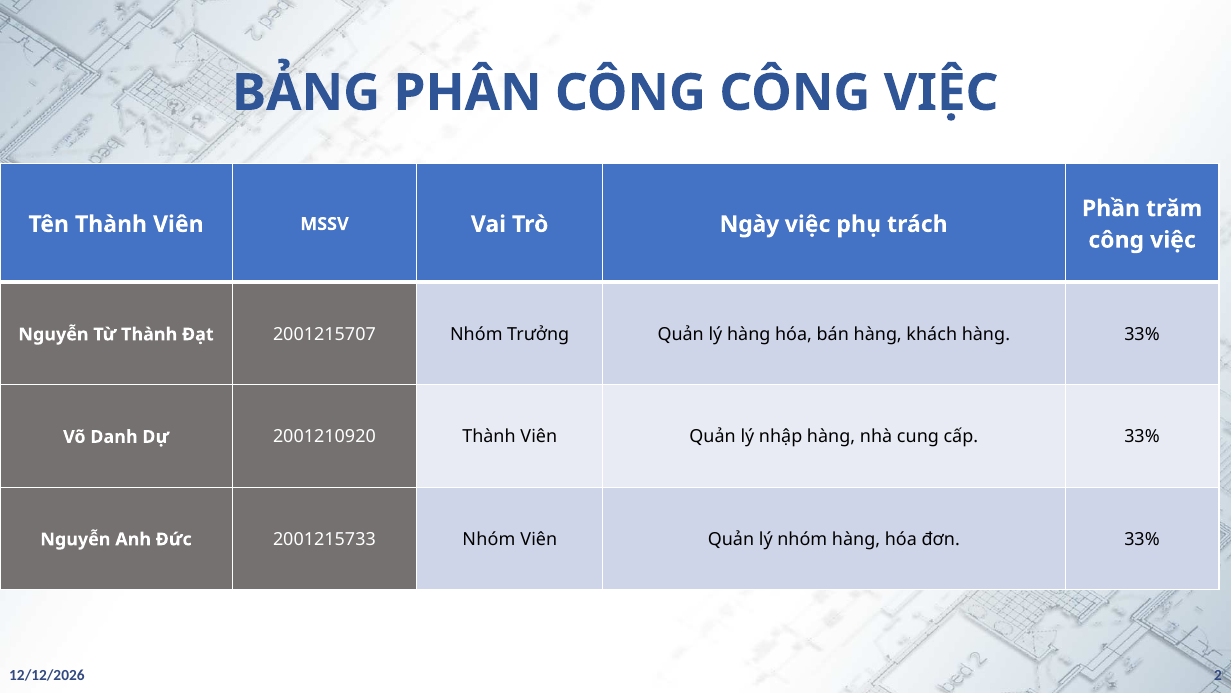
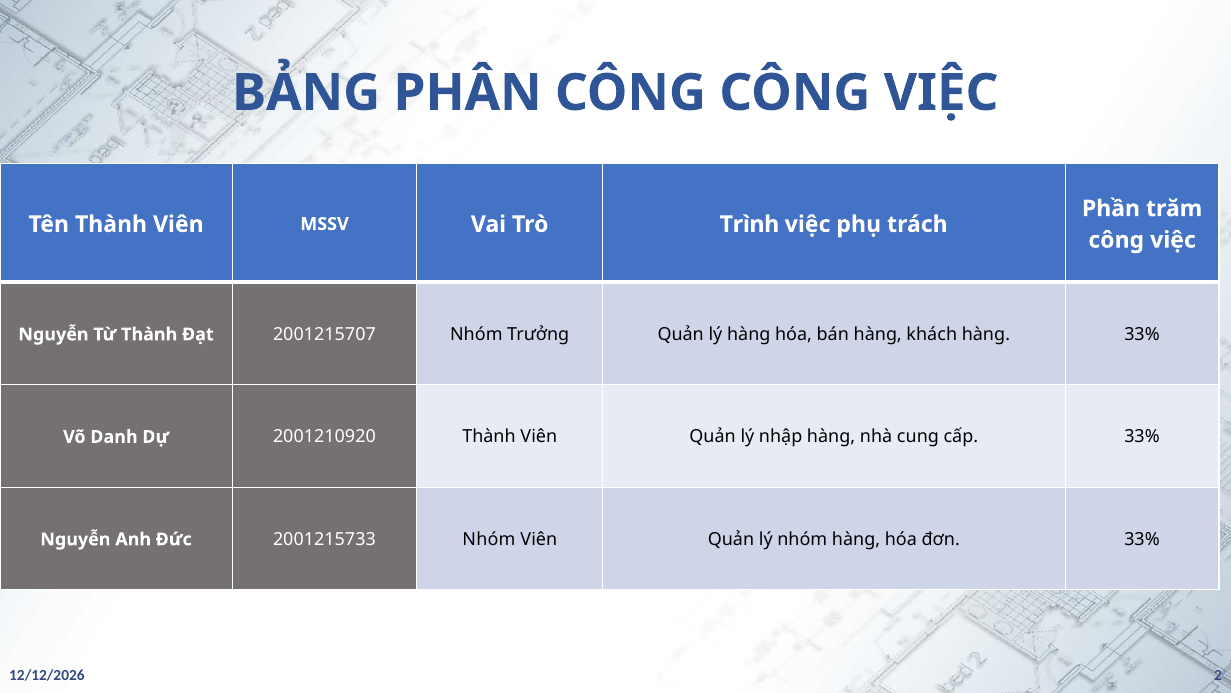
Ngày: Ngày -> Trình
